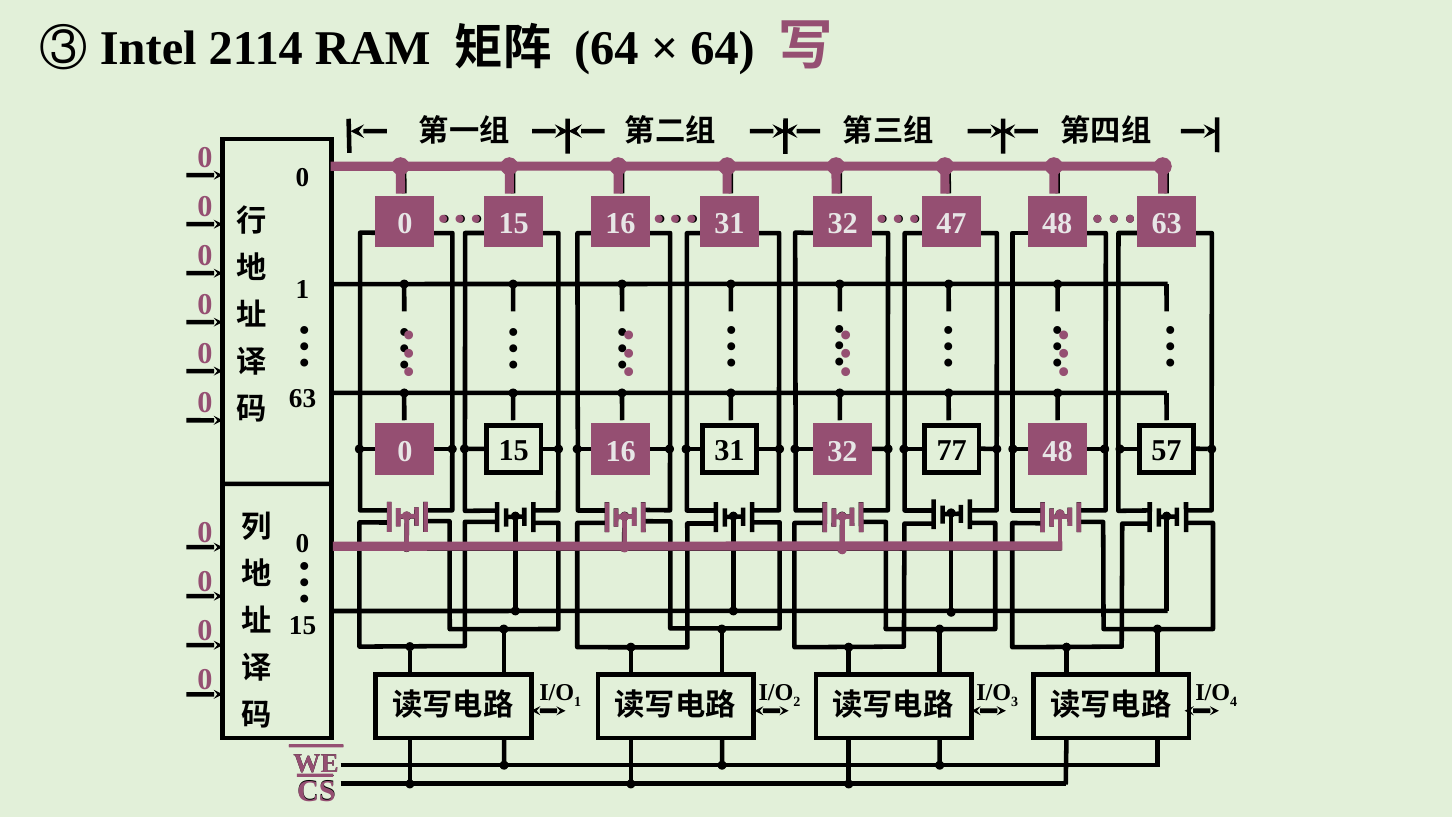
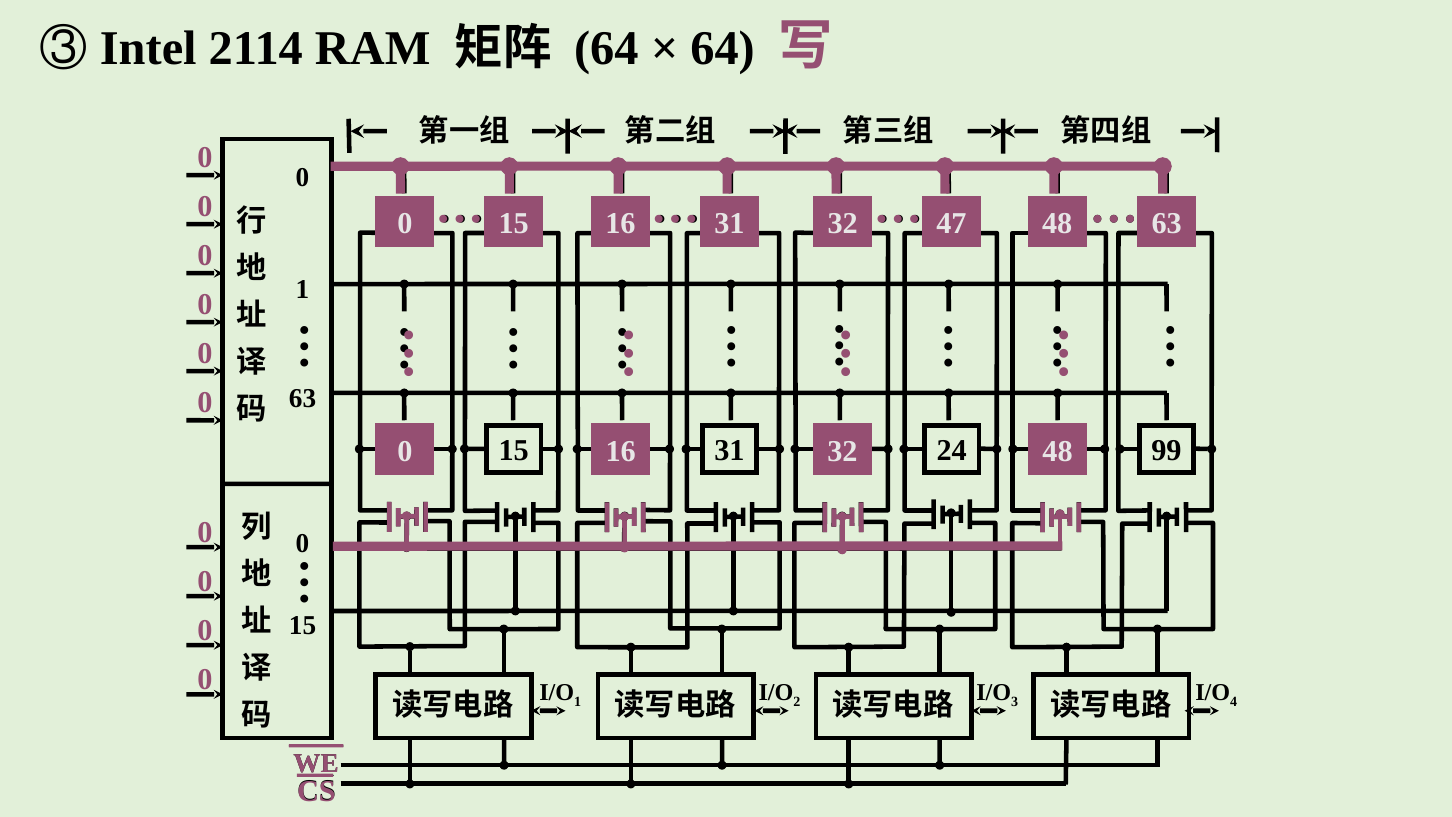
77: 77 -> 24
57: 57 -> 99
